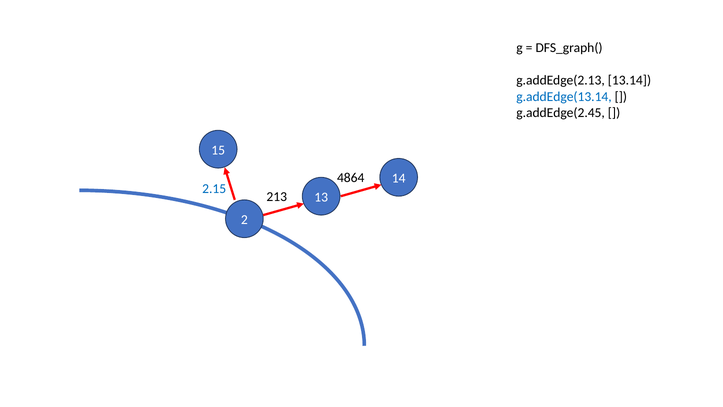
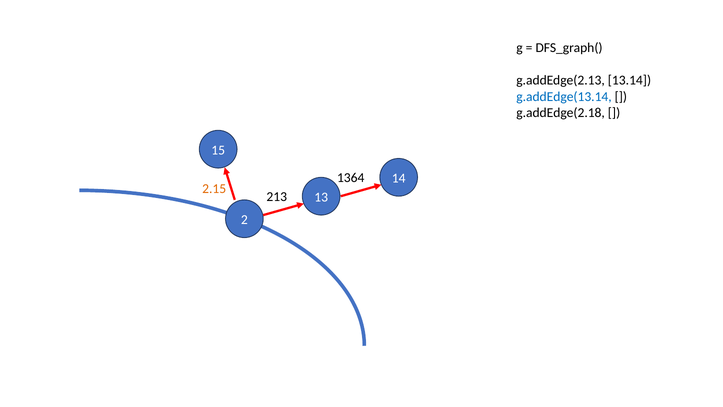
g.addEdge(2.45: g.addEdge(2.45 -> g.addEdge(2.18
4864: 4864 -> 1364
2.15 colour: blue -> orange
